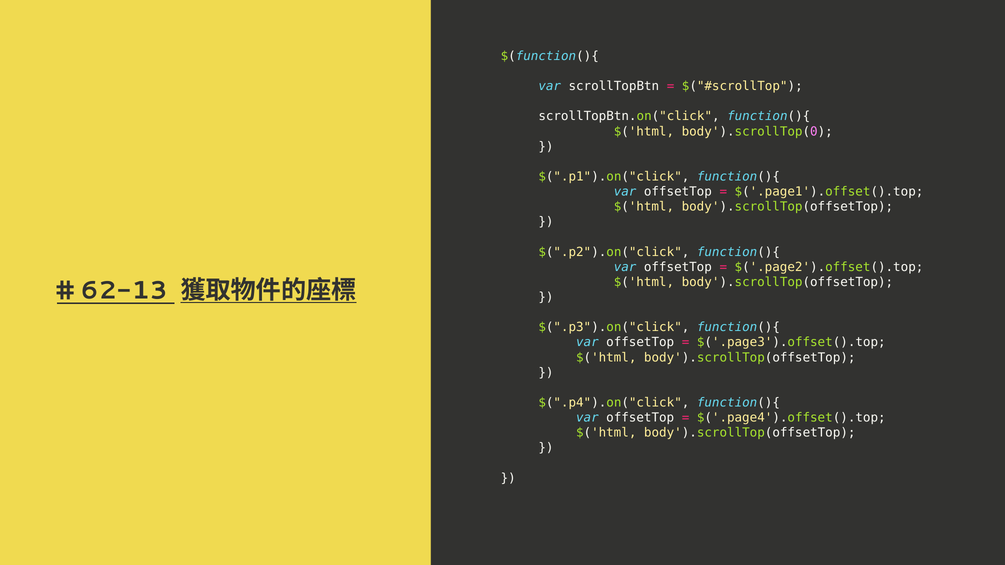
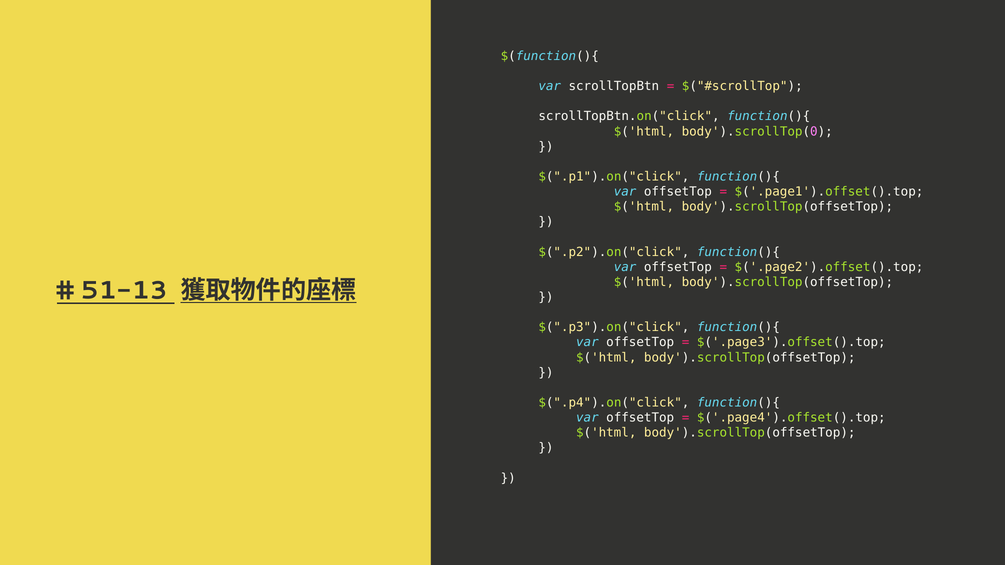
62-13: 62-13 -> 51-13
